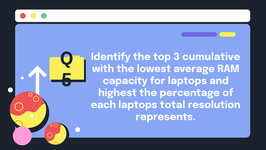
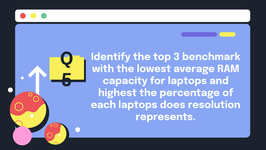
cumulative: cumulative -> benchmark
total: total -> does
